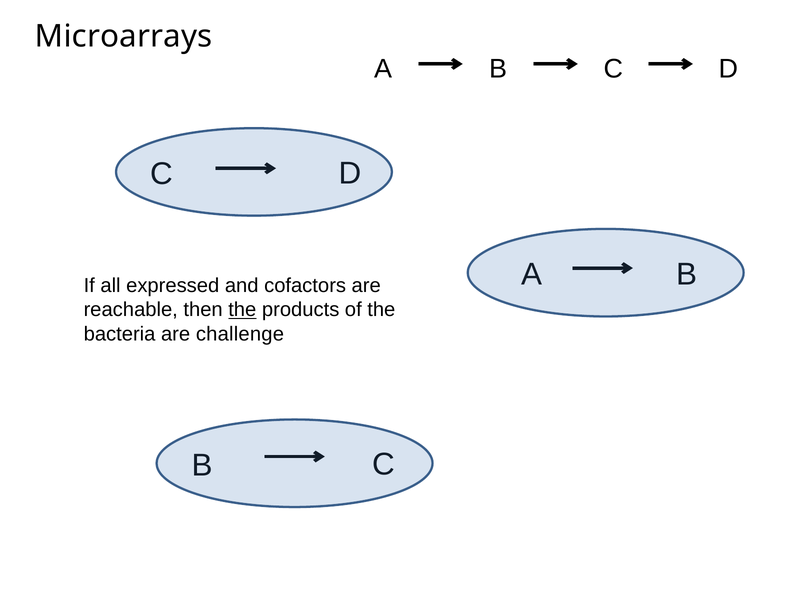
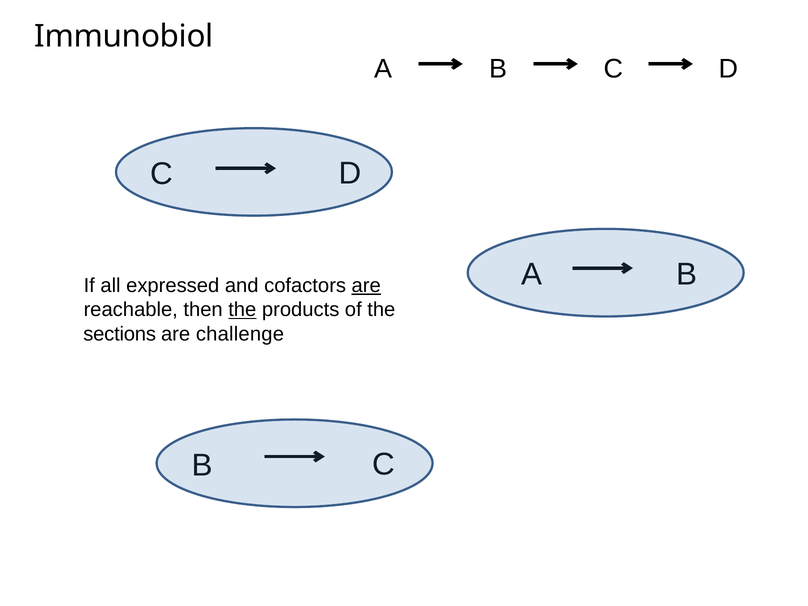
Microarrays: Microarrays -> Immunobiol
are at (366, 286) underline: none -> present
bacteria: bacteria -> sections
